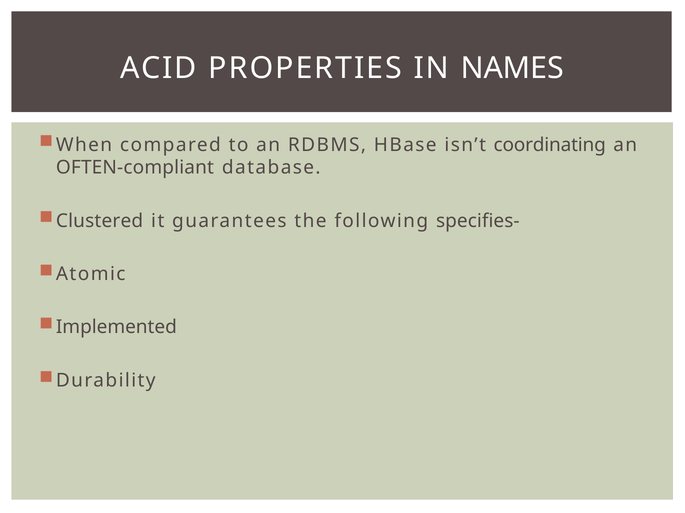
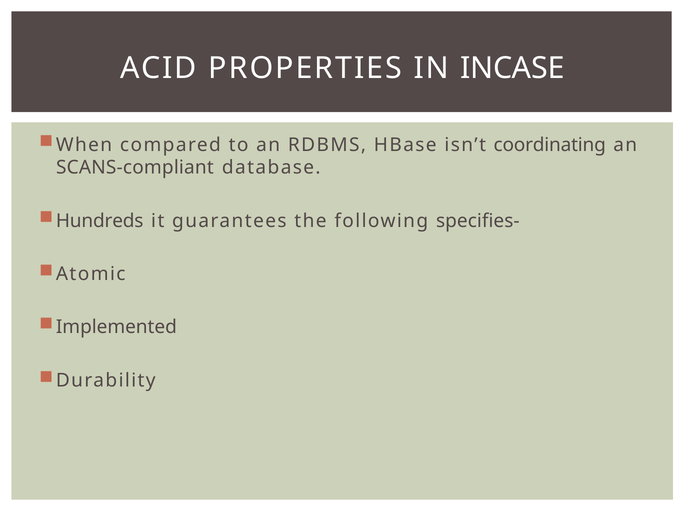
NAMES: NAMES -> INCASE
OFTEN-compliant: OFTEN-compliant -> SCANS-compliant
Clustered: Clustered -> Hundreds
